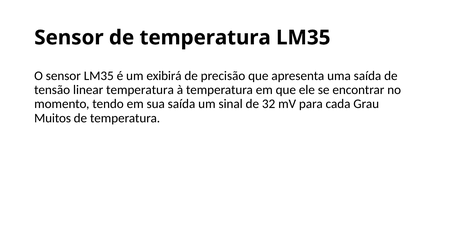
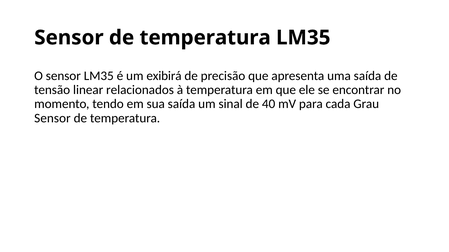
linear temperatura: temperatura -> relacionados
32: 32 -> 40
Muitos at (53, 118): Muitos -> Sensor
